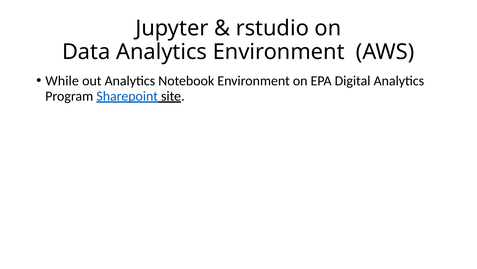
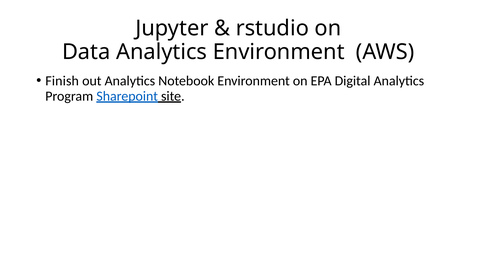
While: While -> Finish
